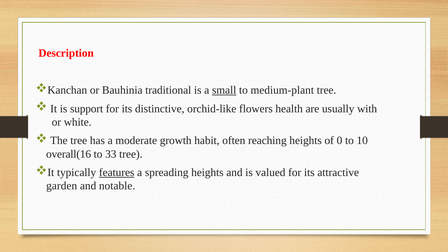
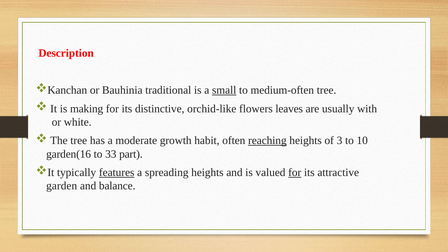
medium-plant: medium-plant -> medium-often
support: support -> making
health: health -> leaves
reaching underline: none -> present
0: 0 -> 3
overall(16: overall(16 -> garden(16
33 tree: tree -> part
for at (295, 173) underline: none -> present
notable: notable -> balance
